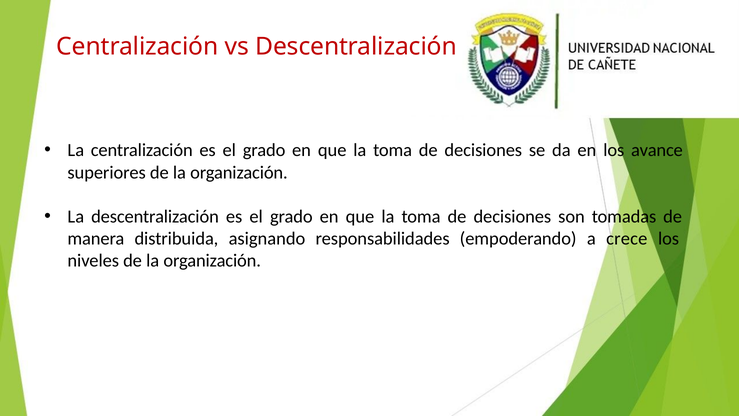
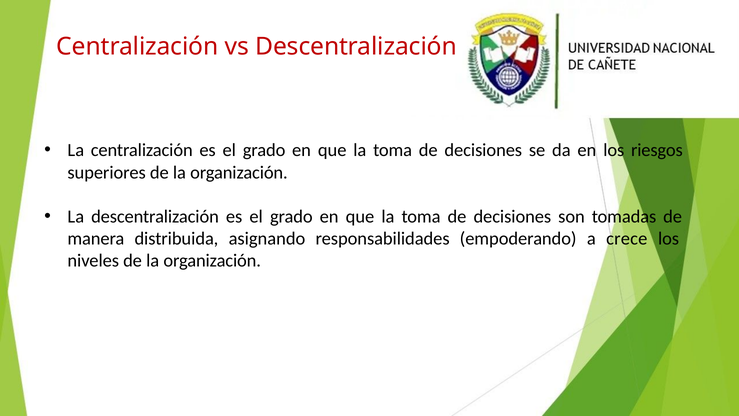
avance: avance -> riesgos
